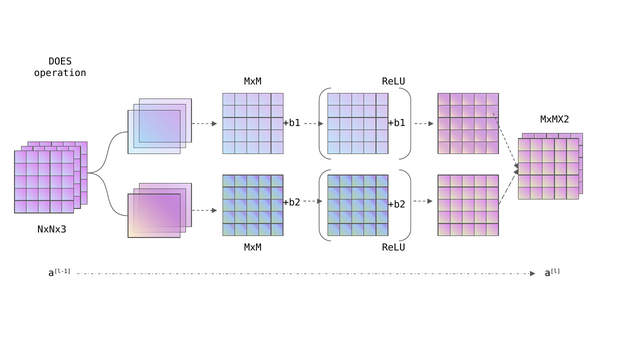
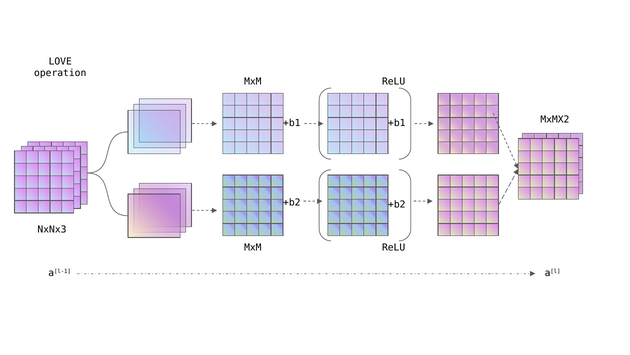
DOES: DOES -> LOVE
